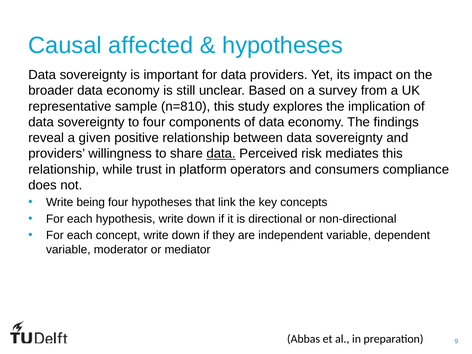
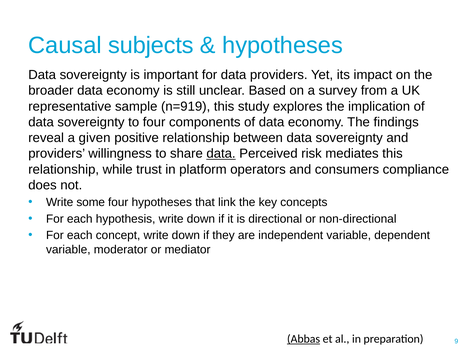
affected: affected -> subjects
n=810: n=810 -> n=919
being: being -> some
Abbas underline: none -> present
